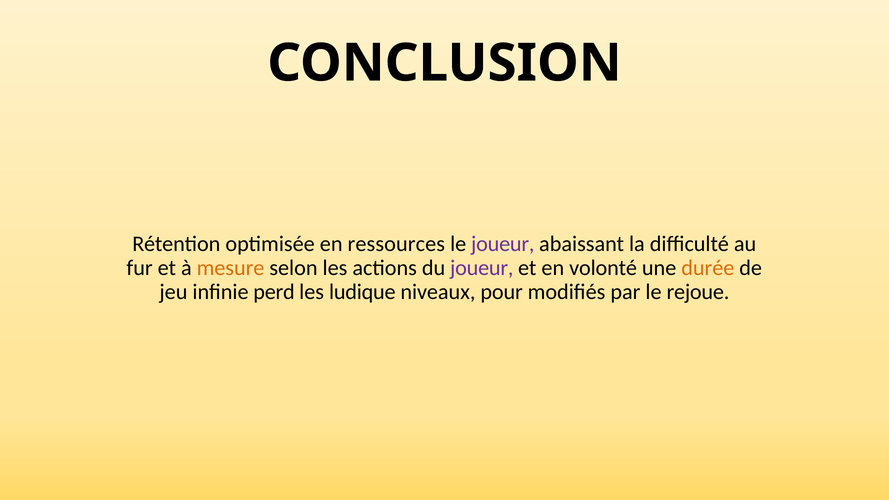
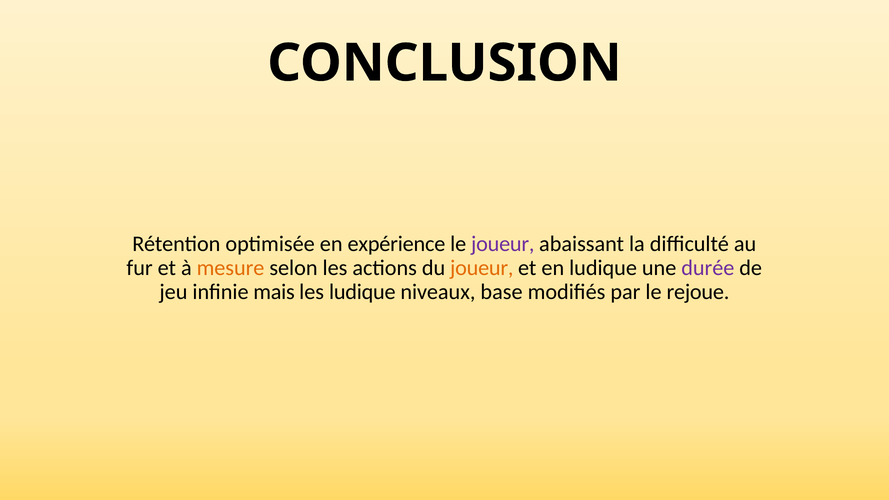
ressources: ressources -> expérience
joueur at (482, 268) colour: purple -> orange
en volonté: volonté -> ludique
durée colour: orange -> purple
perd: perd -> mais
pour: pour -> base
